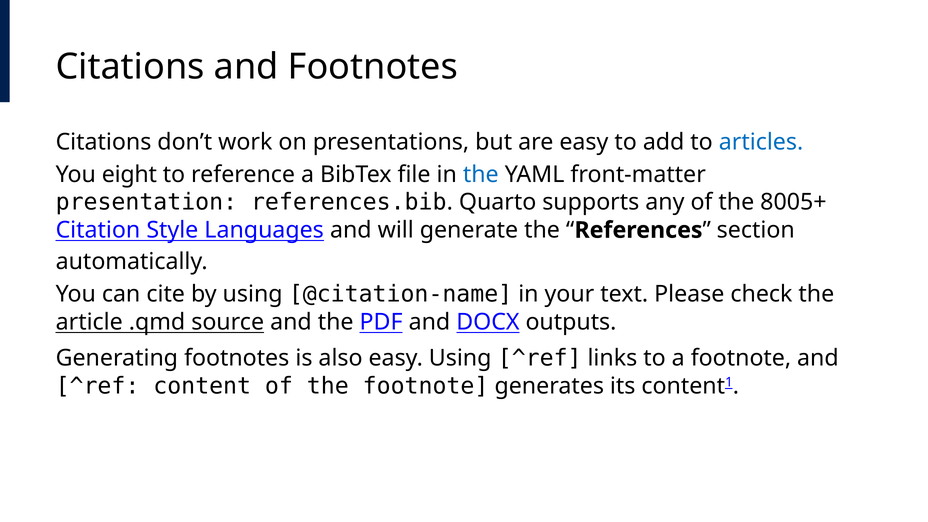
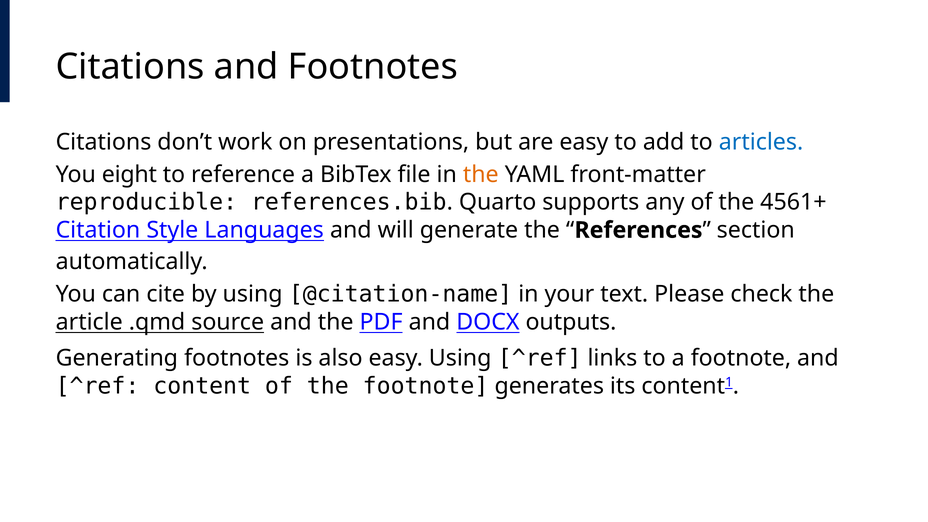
the at (481, 174) colour: blue -> orange
presentation: presentation -> reproducible
8005+: 8005+ -> 4561+
